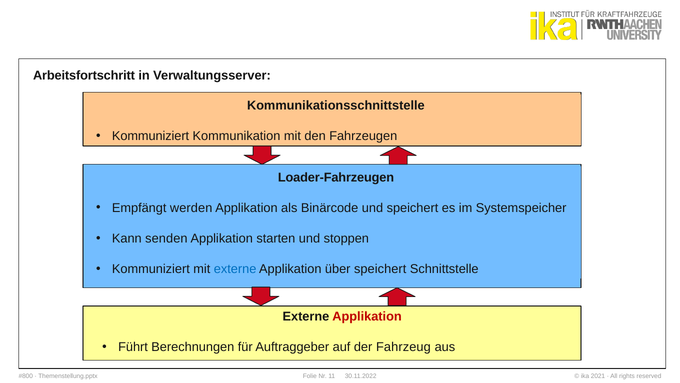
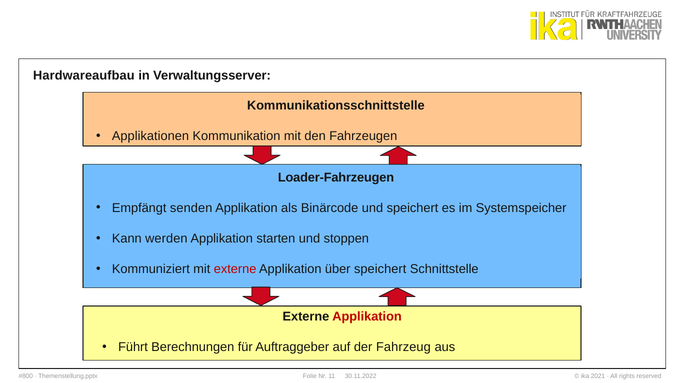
Arbeitsfortschritt: Arbeitsfortschritt -> Hardwareaufbau
Kommuniziert at (151, 136): Kommuniziert -> Applikationen
werden: werden -> senden
senden: senden -> werden
externe at (235, 269) colour: blue -> red
